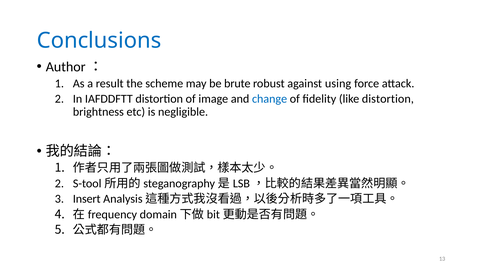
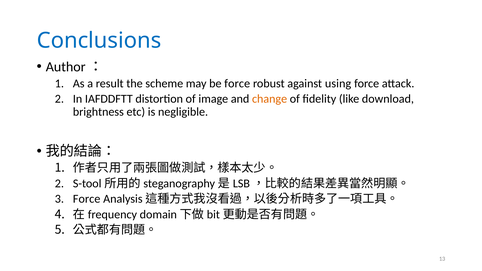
be brute: brute -> force
change colour: blue -> orange
like distortion: distortion -> download
Insert at (87, 199): Insert -> Force
